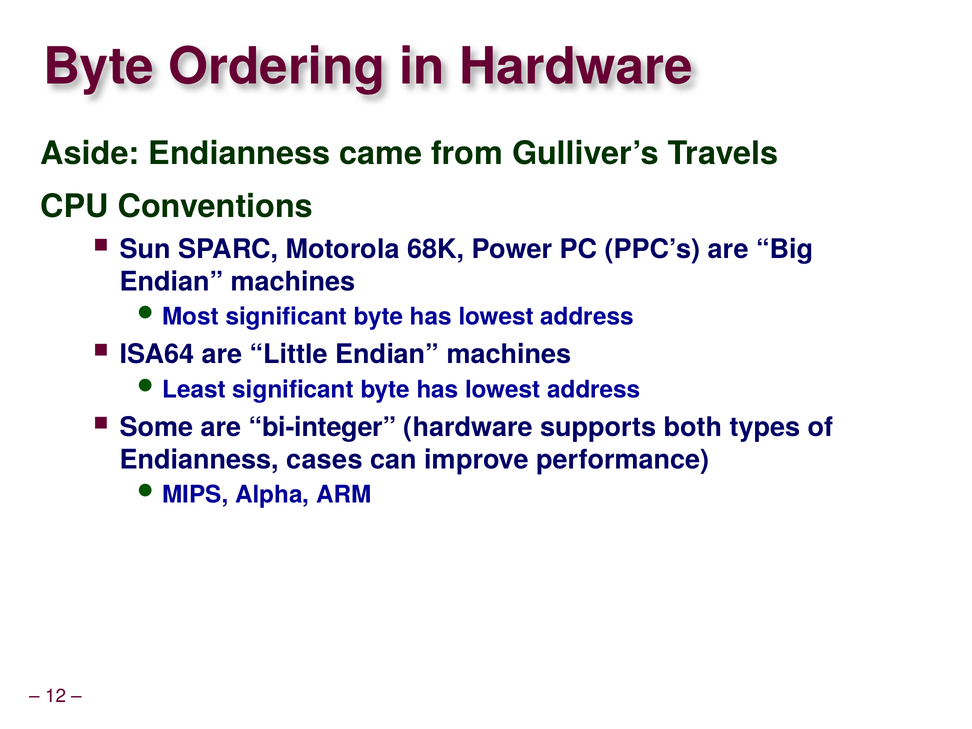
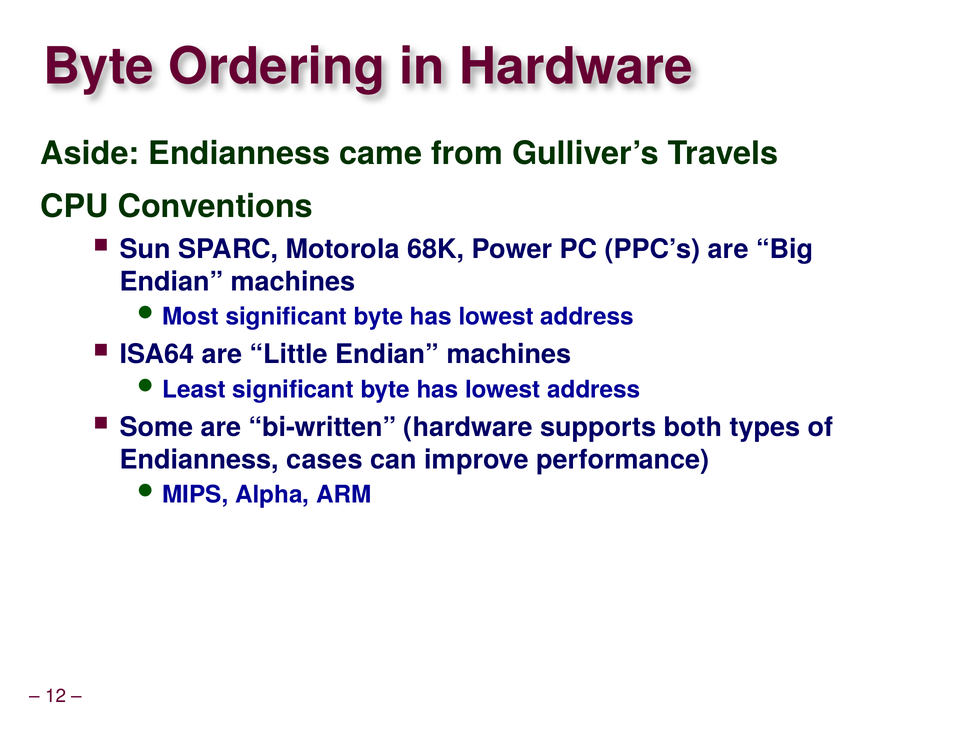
bi-integer: bi-integer -> bi-written
